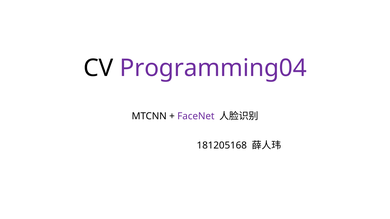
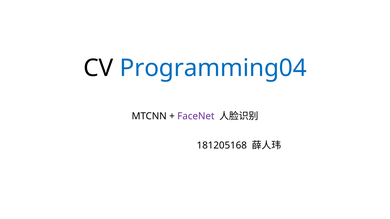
Programming04 colour: purple -> blue
